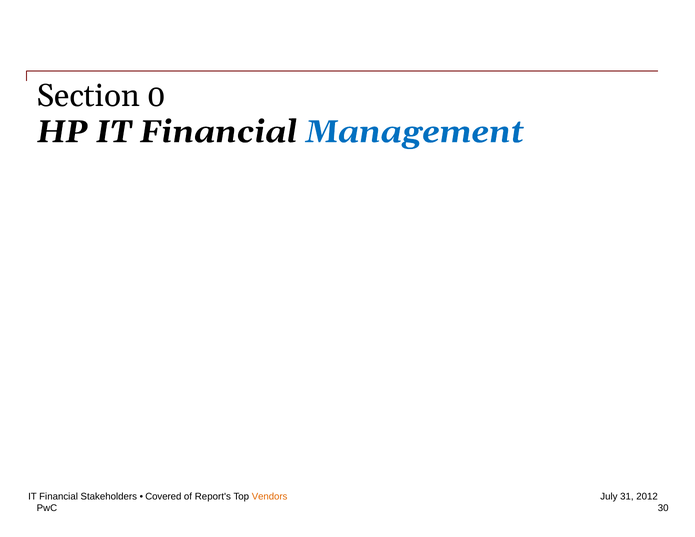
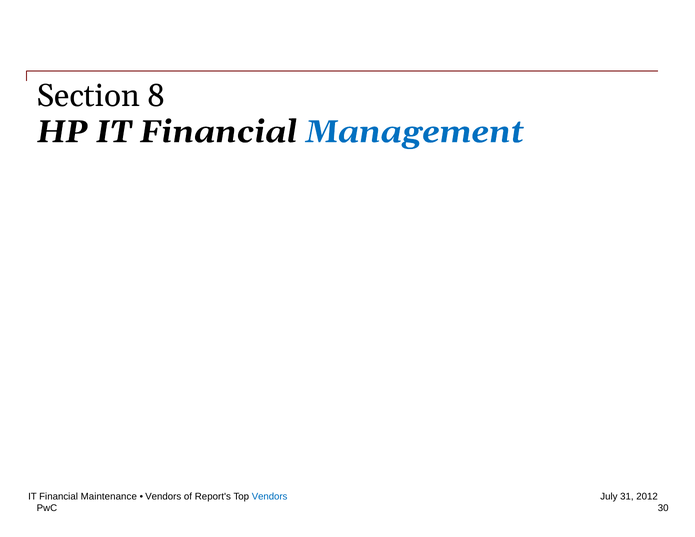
0: 0 -> 8
Stakeholders: Stakeholders -> Maintenance
Covered at (163, 497): Covered -> Vendors
Vendors at (270, 497) colour: orange -> blue
